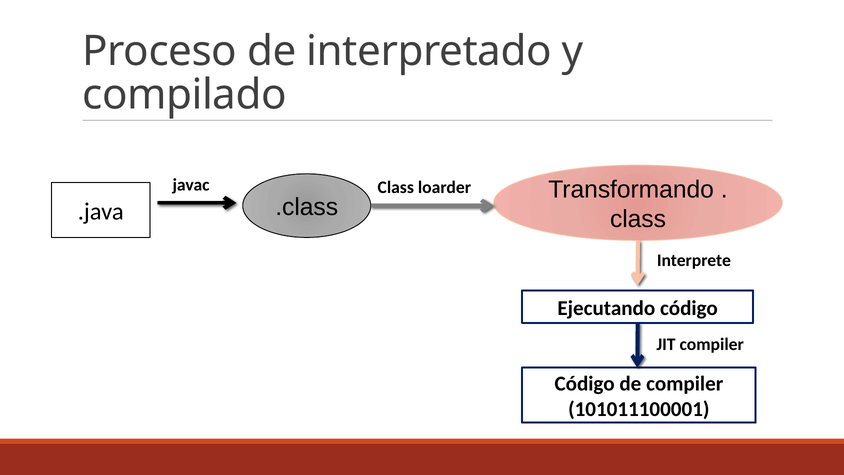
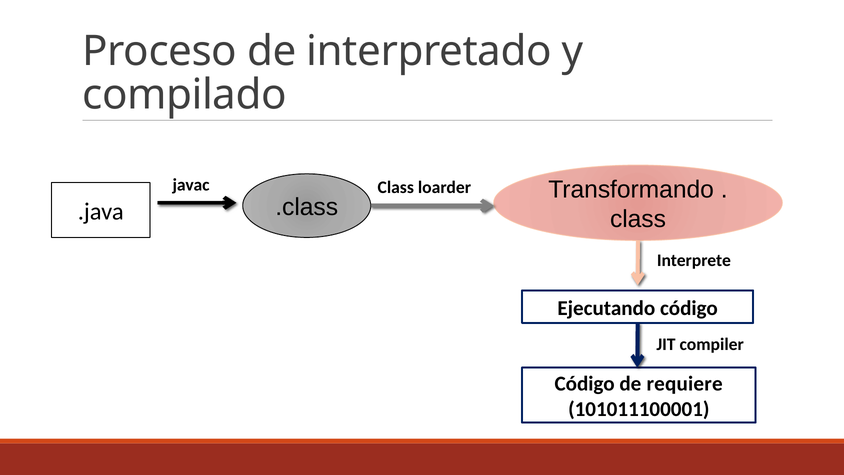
de compiler: compiler -> requiere
